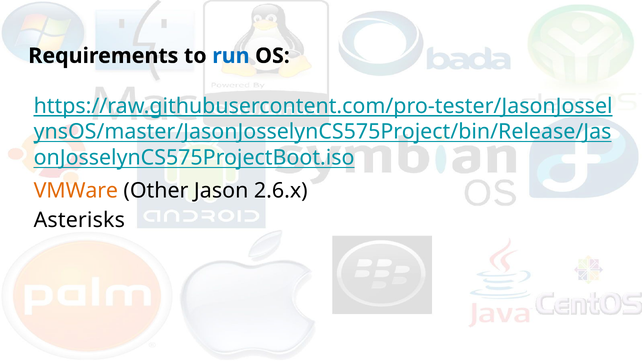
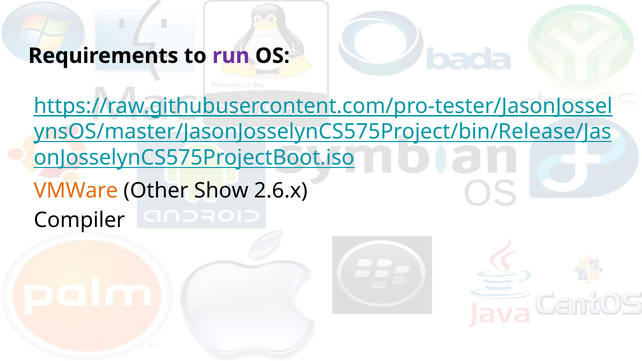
run colour: blue -> purple
Jason: Jason -> Show
Asterisks: Asterisks -> Compiler
